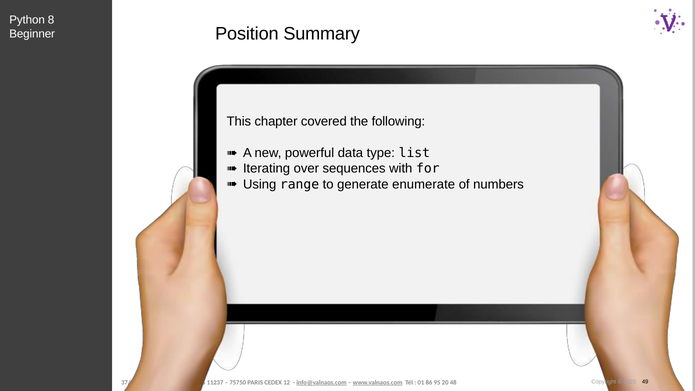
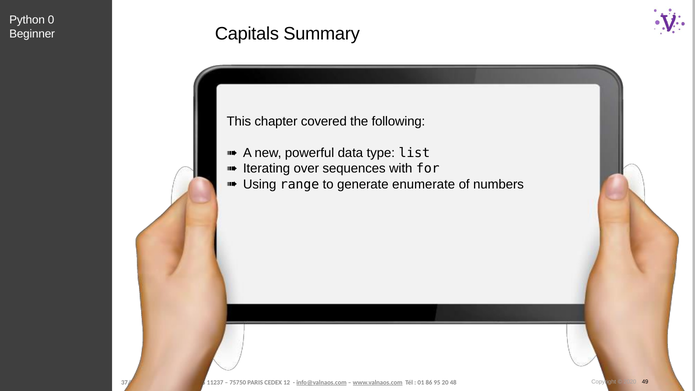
8: 8 -> 0
Position: Position -> Capitals
